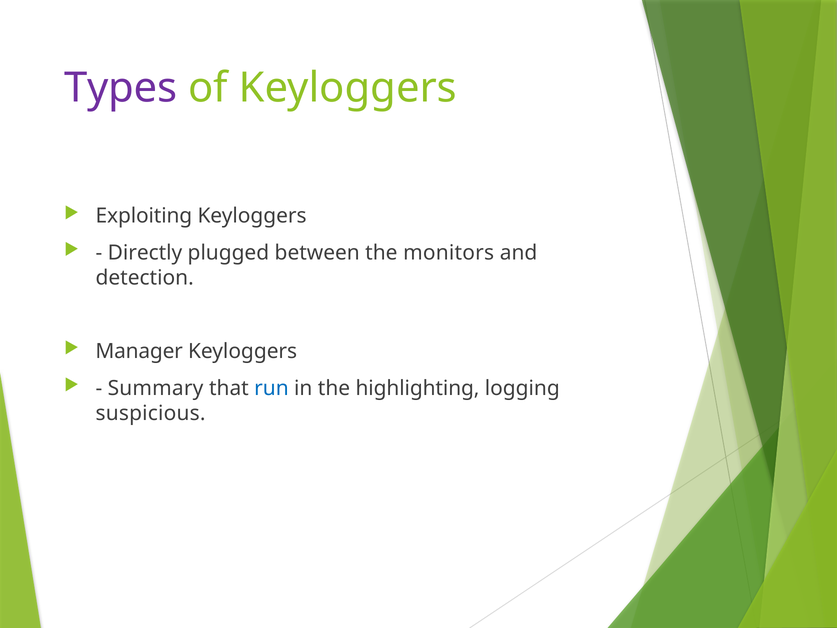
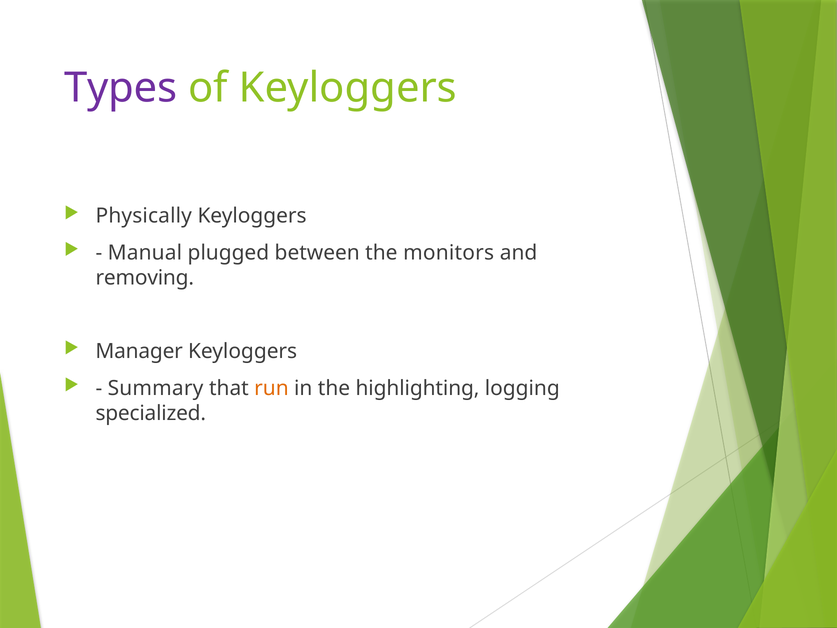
Exploiting: Exploiting -> Physically
Directly: Directly -> Manual
detection: detection -> removing
run colour: blue -> orange
suspicious: suspicious -> specialized
